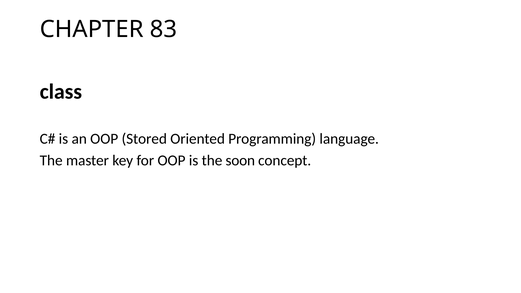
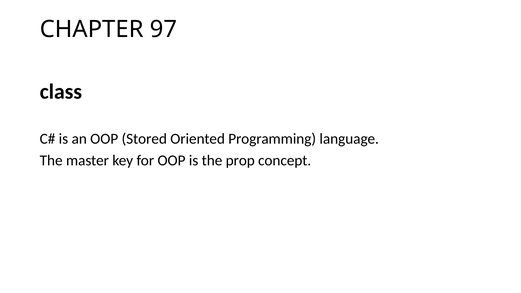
83: 83 -> 97
soon: soon -> prop
